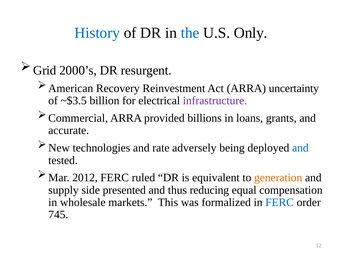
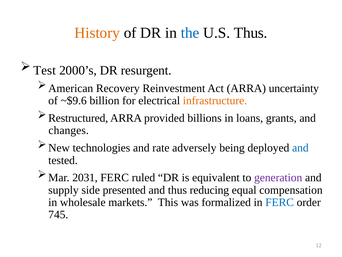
History colour: blue -> orange
U.S Only: Only -> Thus
Grid: Grid -> Test
~$3.5: ~$3.5 -> ~$9.6
infrastructure colour: purple -> orange
Commercial: Commercial -> Restructured
accurate: accurate -> changes
2012: 2012 -> 2031
generation colour: orange -> purple
